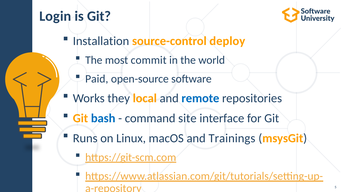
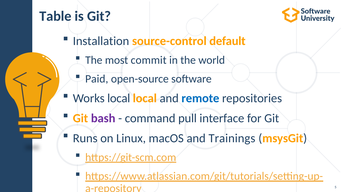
Login: Login -> Table
deploy: deploy -> default
Works they: they -> local
bash colour: blue -> purple
site: site -> pull
